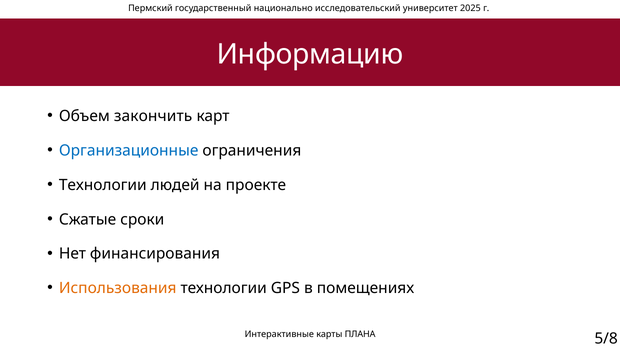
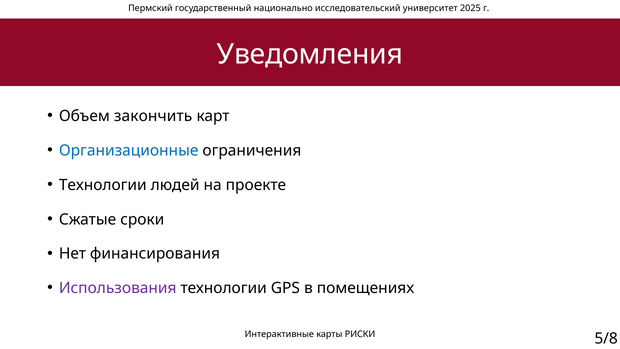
Информацию: Информацию -> Уведомления
Использования colour: orange -> purple
ПЛАНА: ПЛАНА -> РИСКИ
